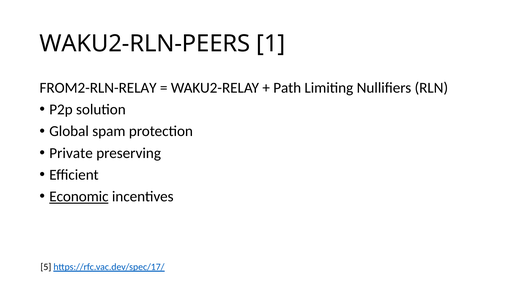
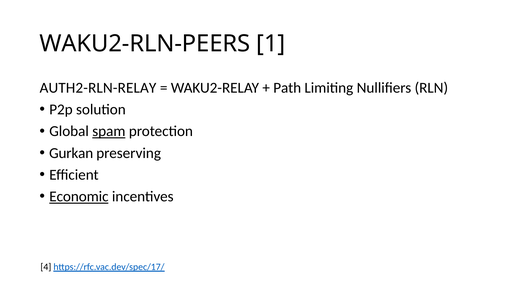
FROM2-RLN-RELAY: FROM2-RLN-RELAY -> AUTH2-RLN-RELAY
spam underline: none -> present
Private: Private -> Gurkan
5: 5 -> 4
